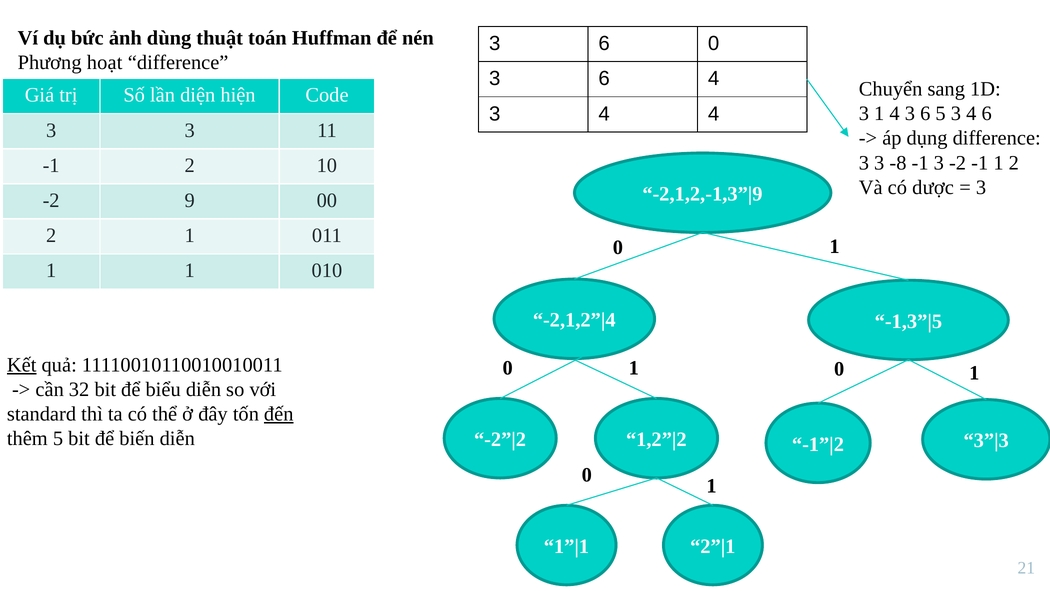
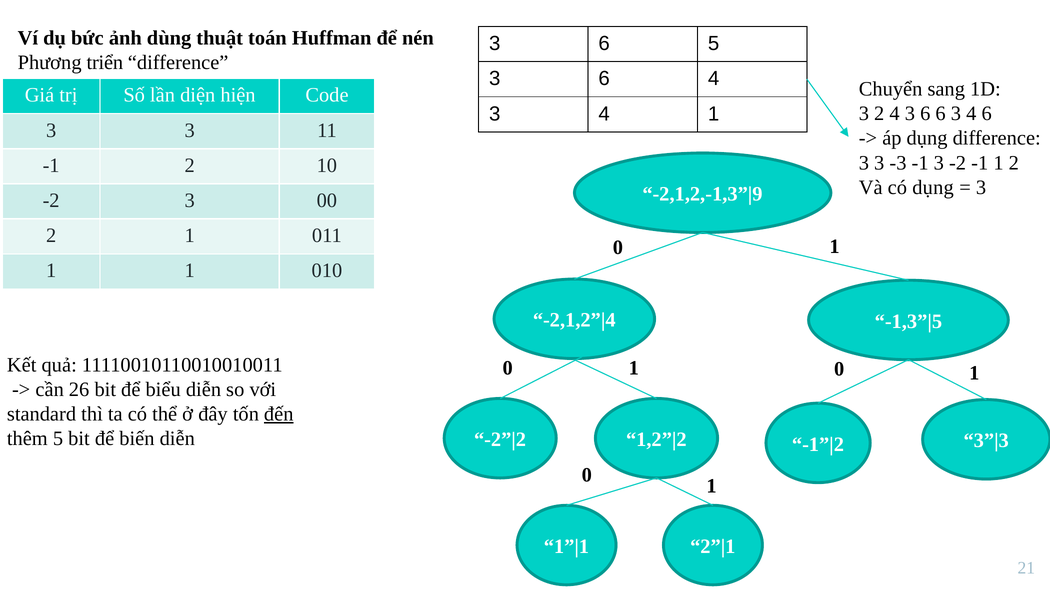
6 0: 0 -> 5
hoạt: hoạt -> triển
4 4: 4 -> 1
3 1: 1 -> 2
6 5: 5 -> 6
-8: -8 -> -3
có dược: dược -> dụng
-2 9: 9 -> 3
Kết underline: present -> none
32: 32 -> 26
